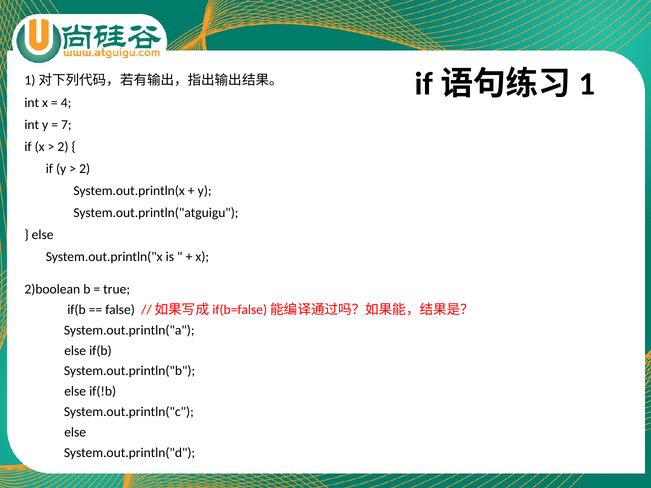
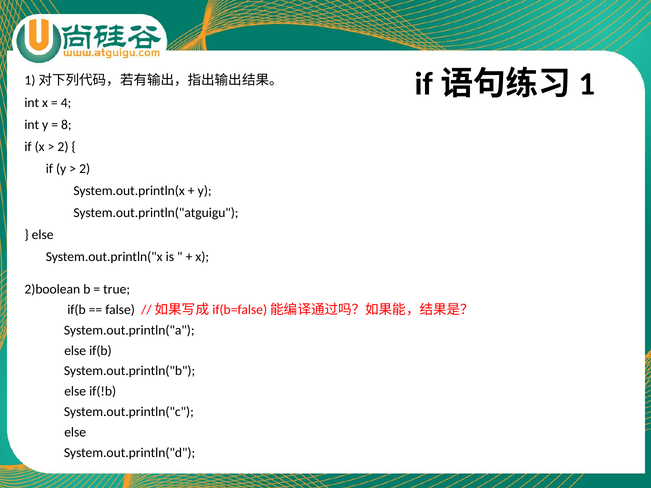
7: 7 -> 8
